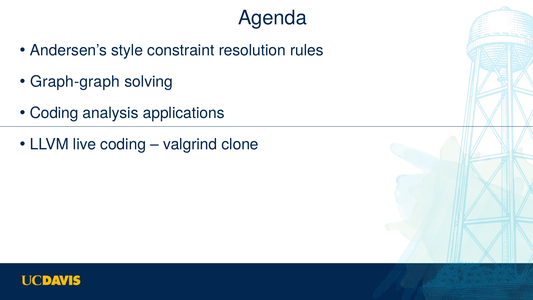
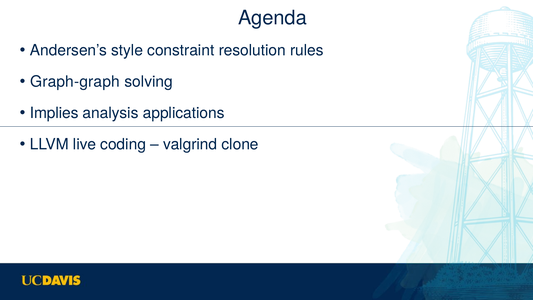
Coding at (54, 113): Coding -> Implies
